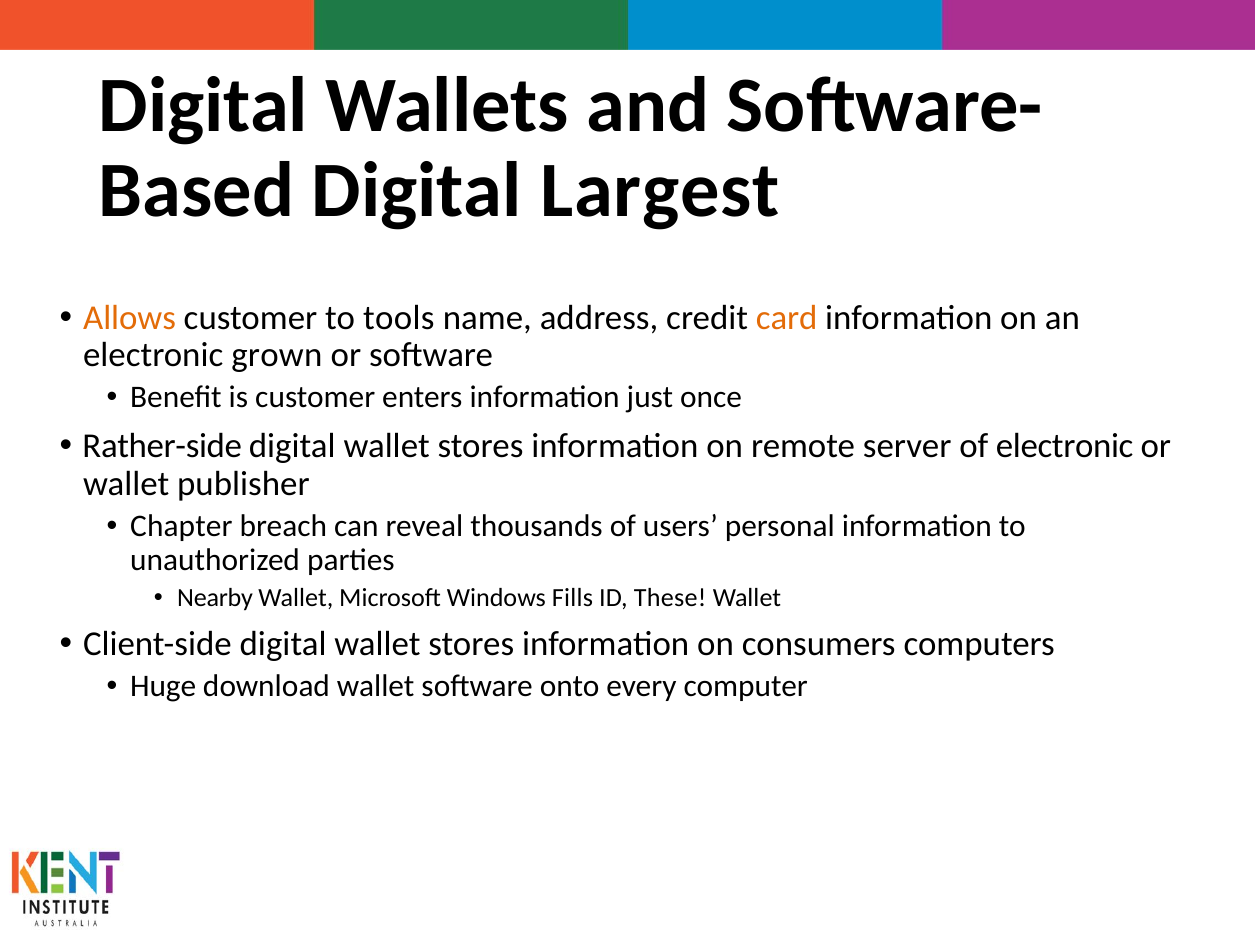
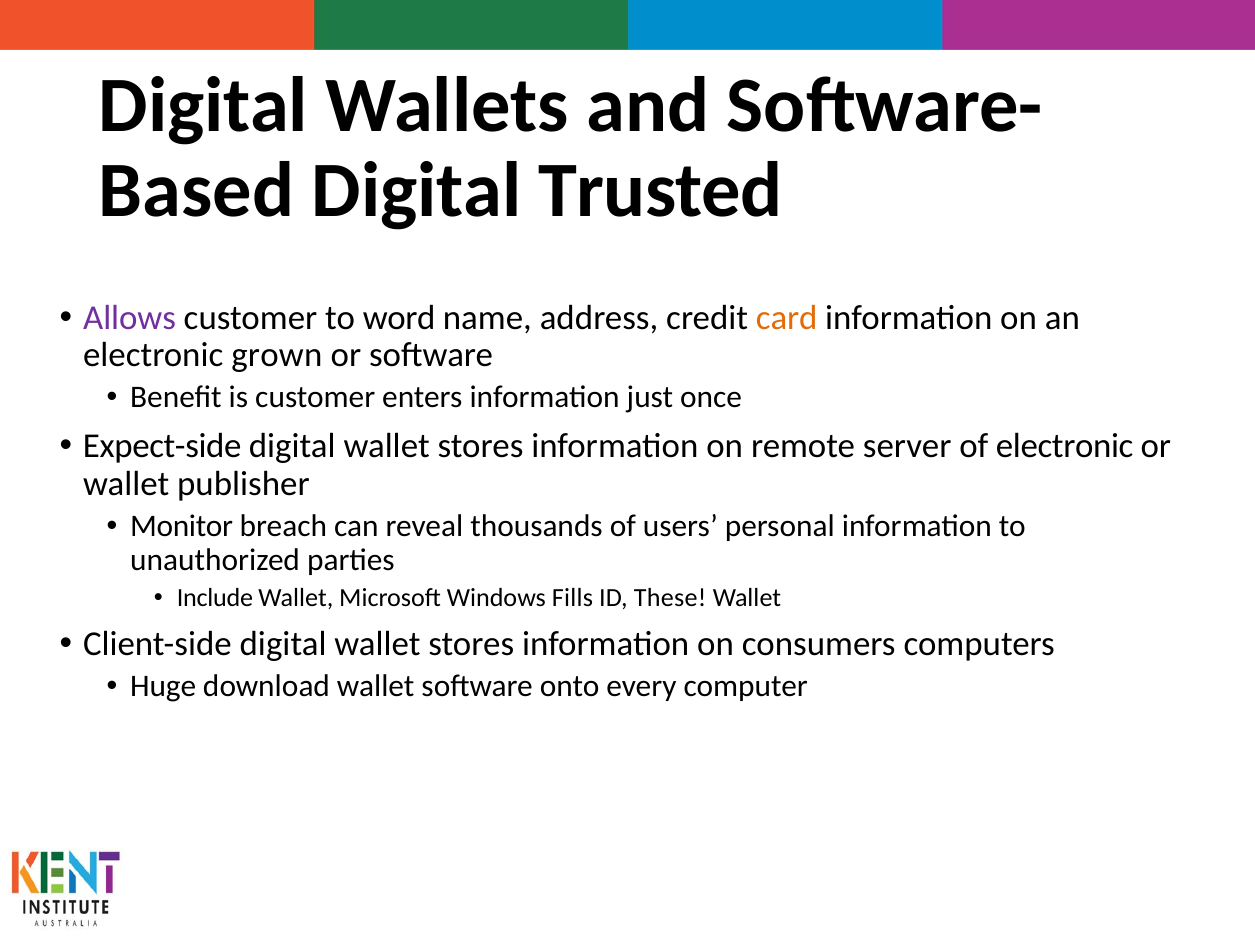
Largest: Largest -> Trusted
Allows colour: orange -> purple
tools: tools -> word
Rather-side: Rather-side -> Expect-side
Chapter: Chapter -> Monitor
Nearby: Nearby -> Include
